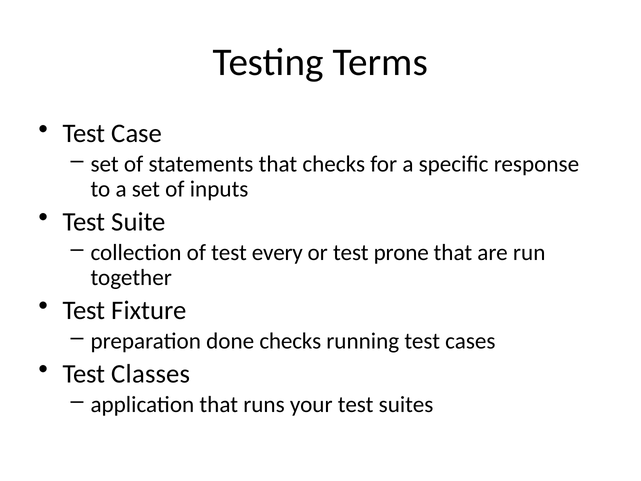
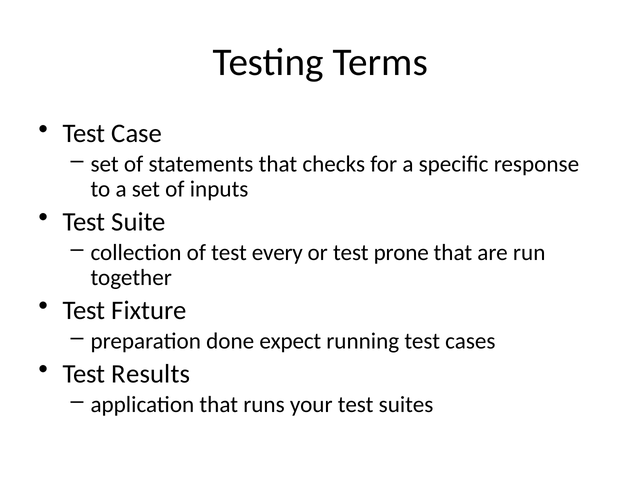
done checks: checks -> expect
Classes: Classes -> Results
